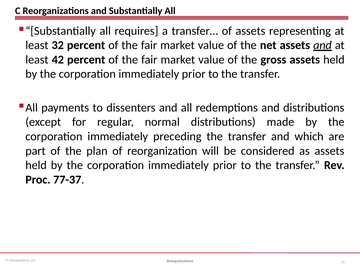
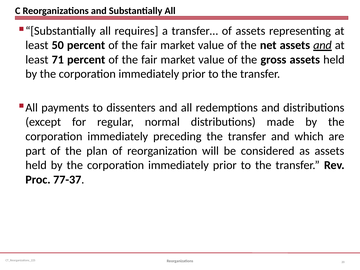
32: 32 -> 50
42: 42 -> 71
